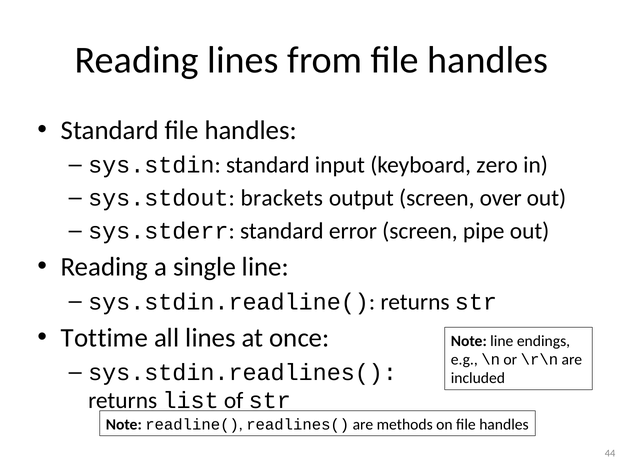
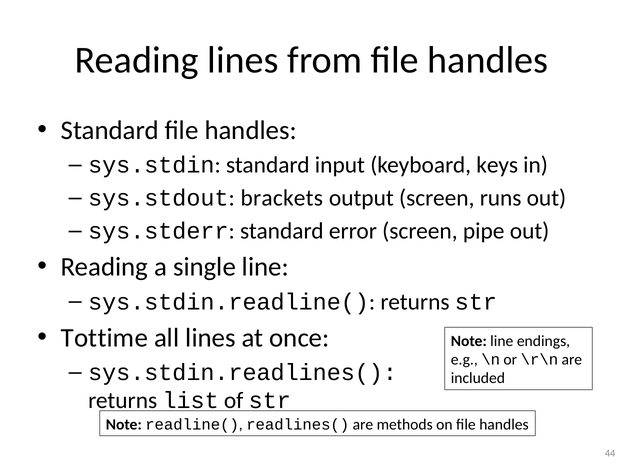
zero: zero -> keys
over: over -> runs
